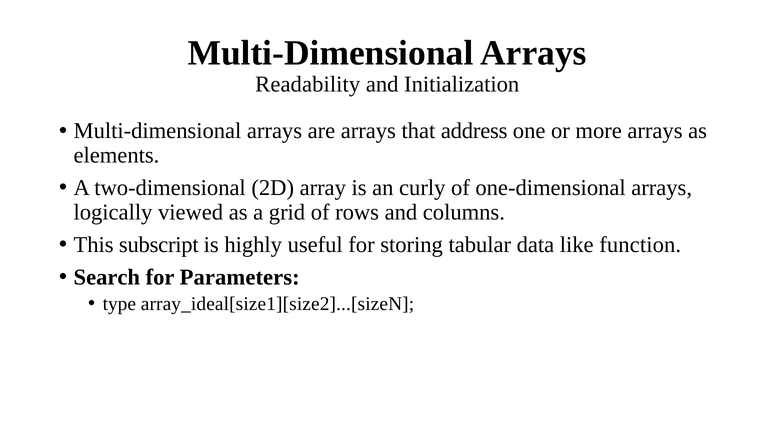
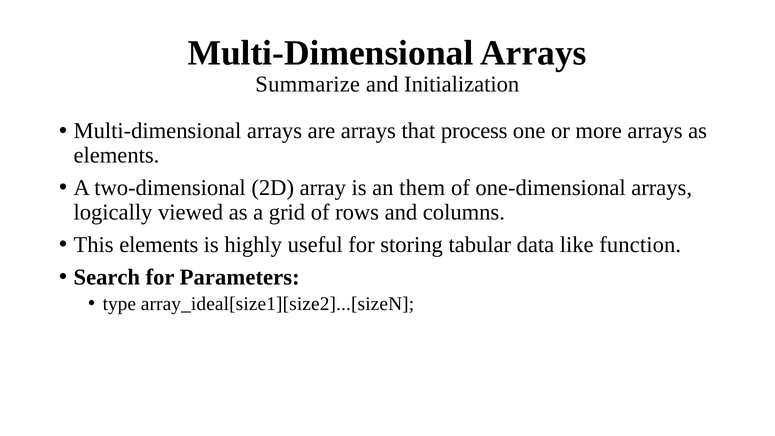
Readability: Readability -> Summarize
address: address -> process
curly: curly -> them
This subscript: subscript -> elements
